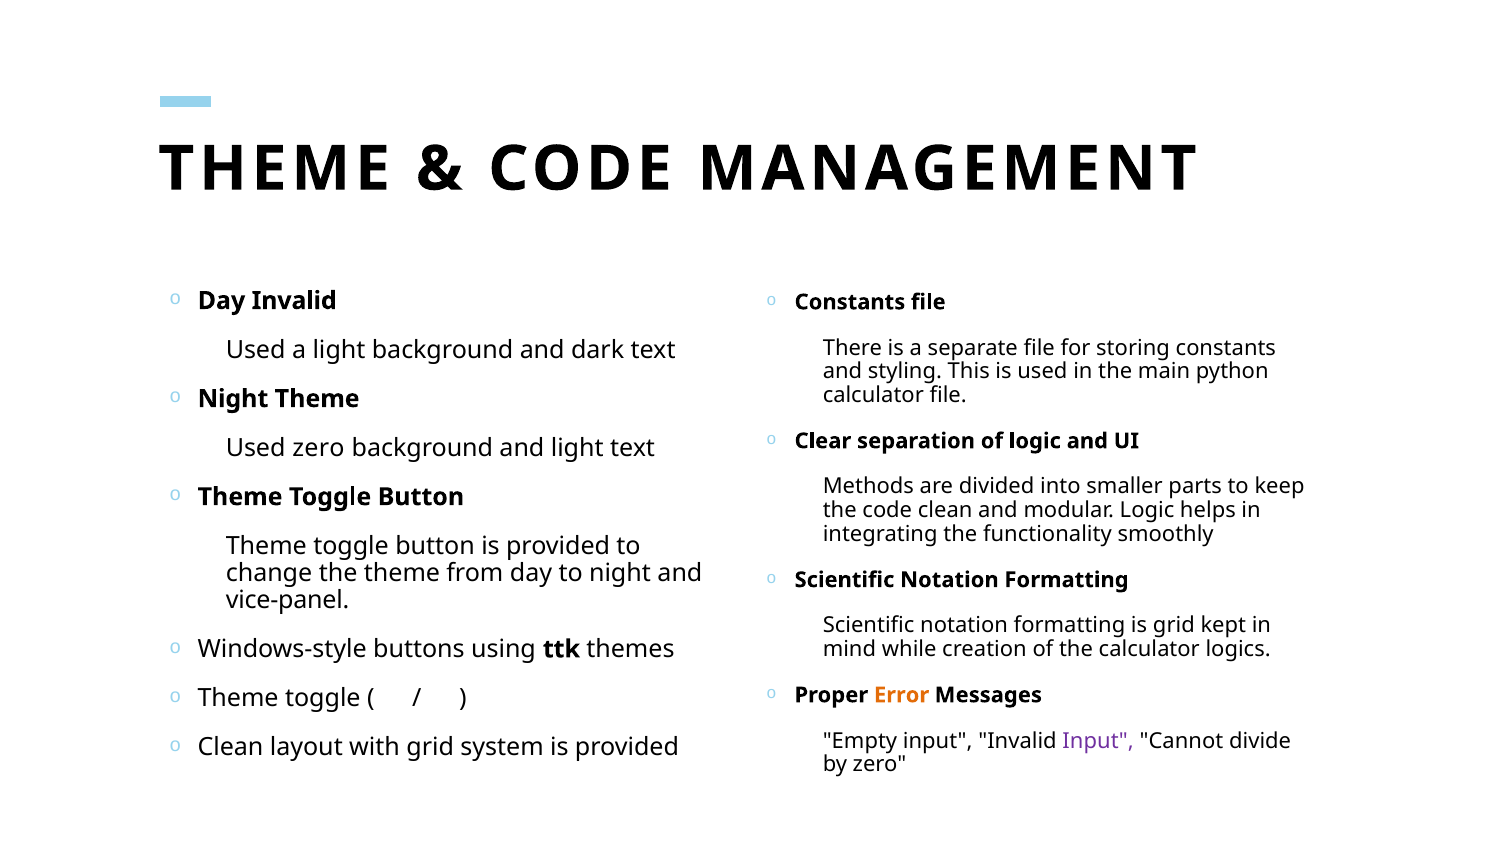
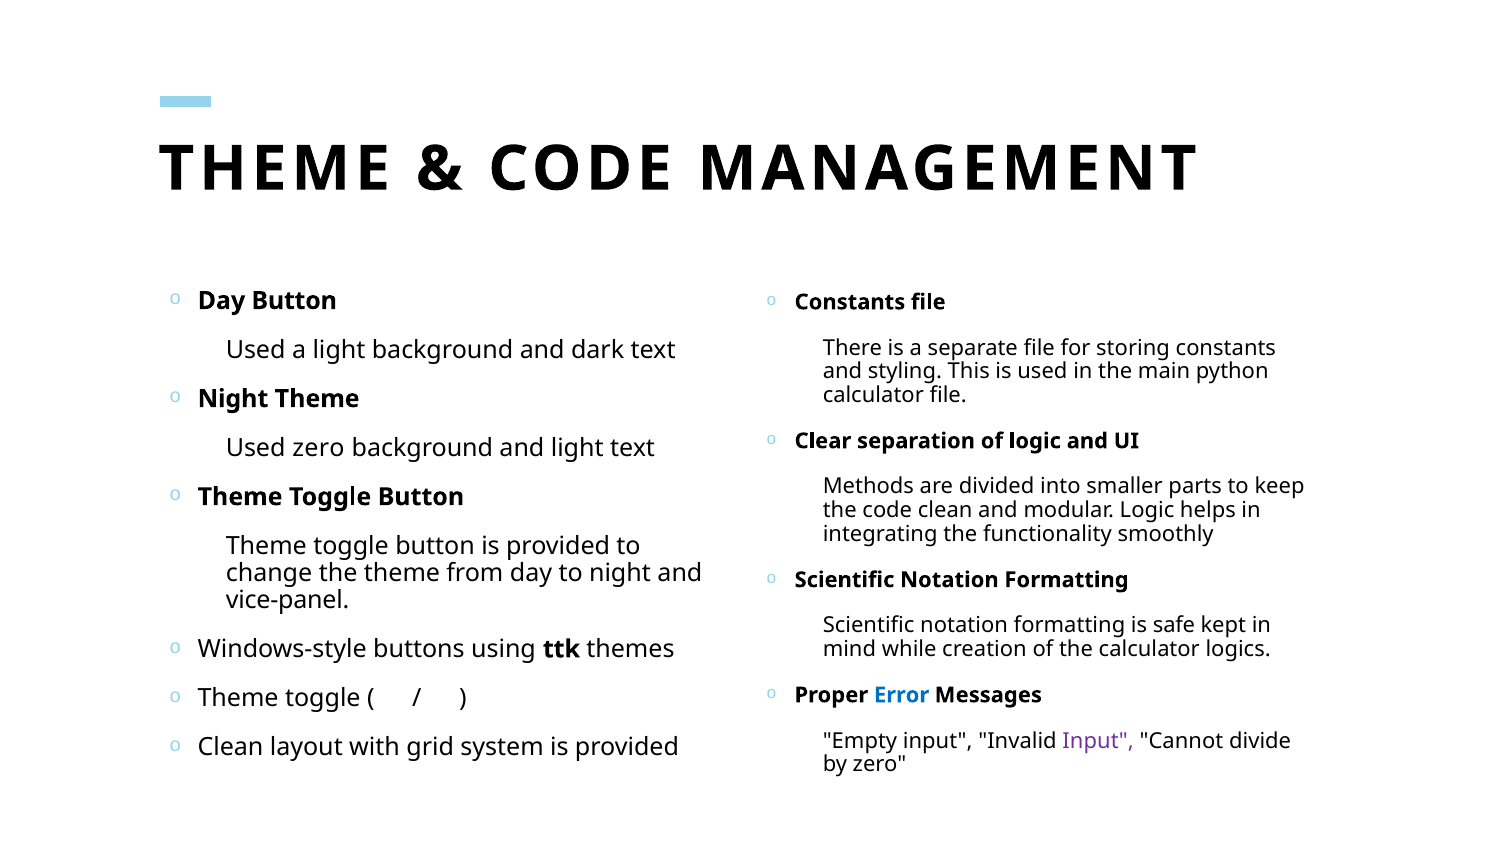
Day Invalid: Invalid -> Button
is grid: grid -> safe
Error colour: orange -> blue
